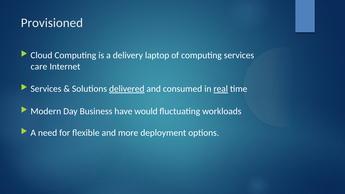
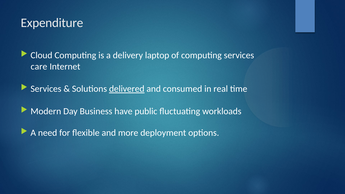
Provisioned: Provisioned -> Expenditure
real underline: present -> none
would: would -> public
